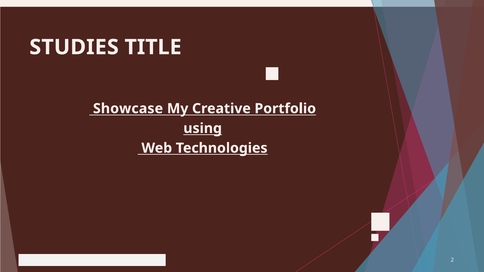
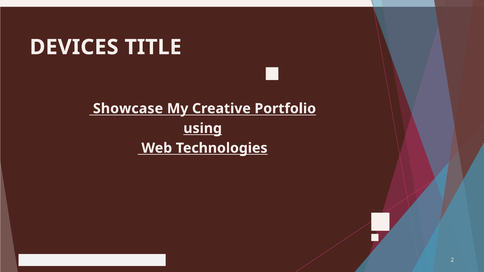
STUDIES: STUDIES -> DEVICES
